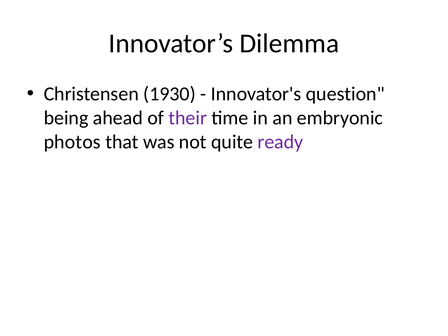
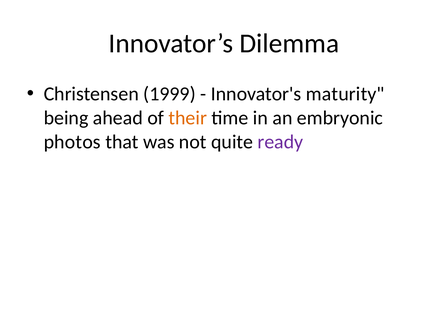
1930: 1930 -> 1999
question: question -> maturity
their colour: purple -> orange
